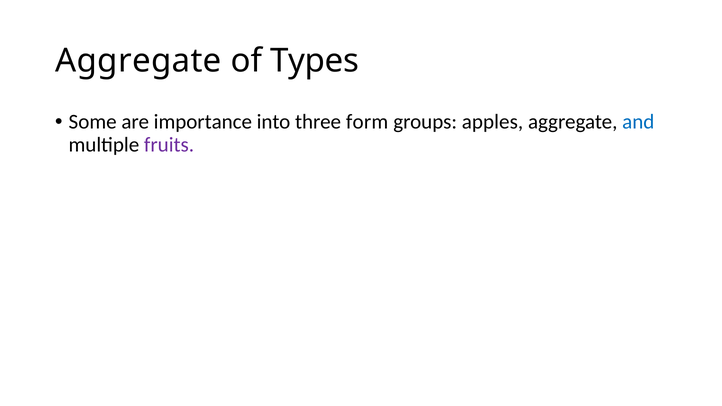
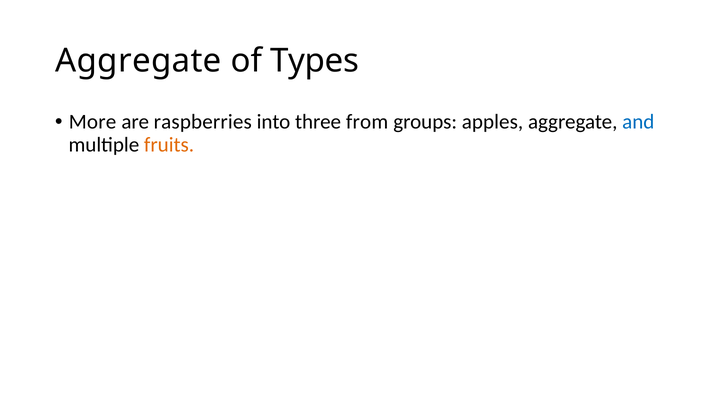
Some: Some -> More
importance: importance -> raspberries
form: form -> from
fruits colour: purple -> orange
